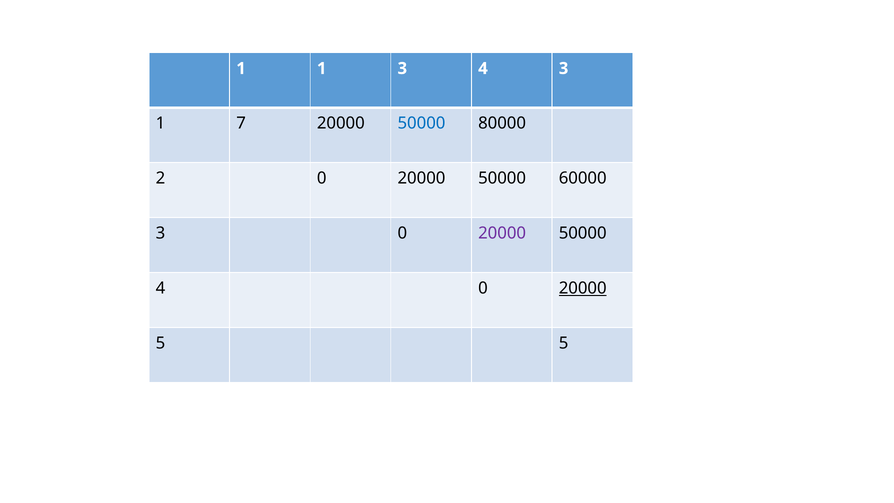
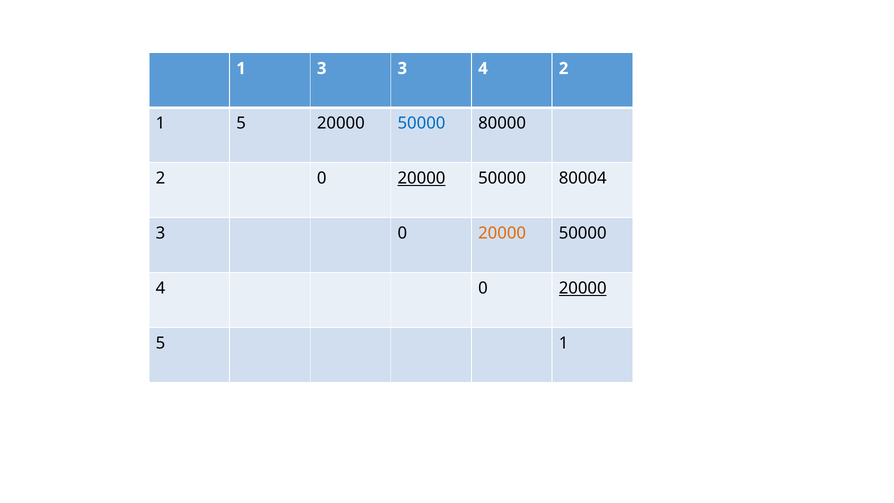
1 1: 1 -> 3
4 3: 3 -> 2
1 7: 7 -> 5
20000 at (421, 178) underline: none -> present
60000: 60000 -> 80004
20000 at (502, 233) colour: purple -> orange
5 5: 5 -> 1
